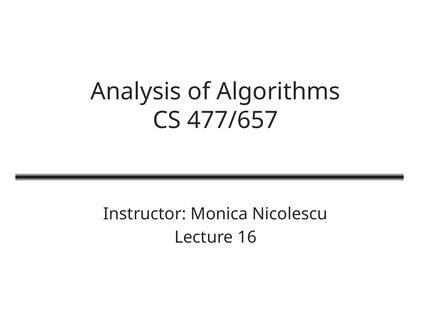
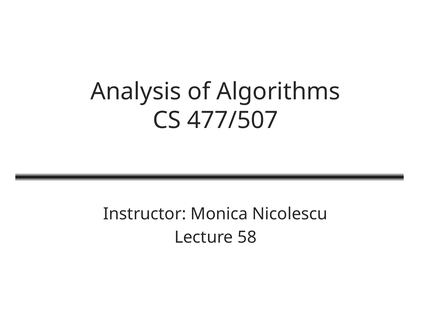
477/657: 477/657 -> 477/507
16: 16 -> 58
